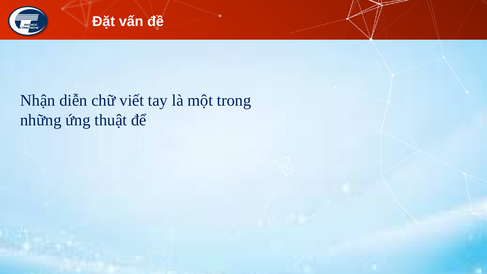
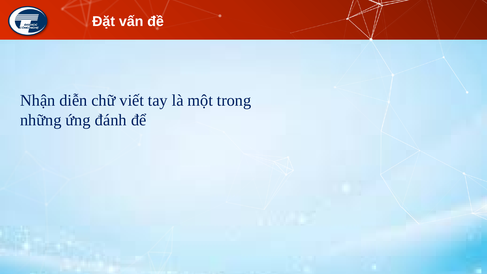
thuật: thuật -> đánh
